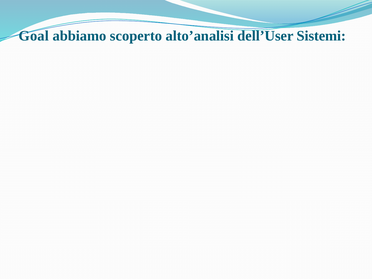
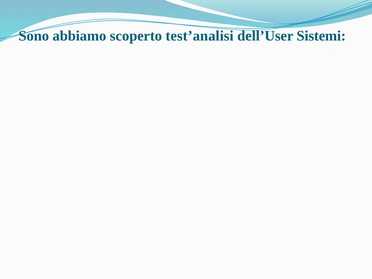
Goal: Goal -> Sono
alto’analisi: alto’analisi -> test’analisi
